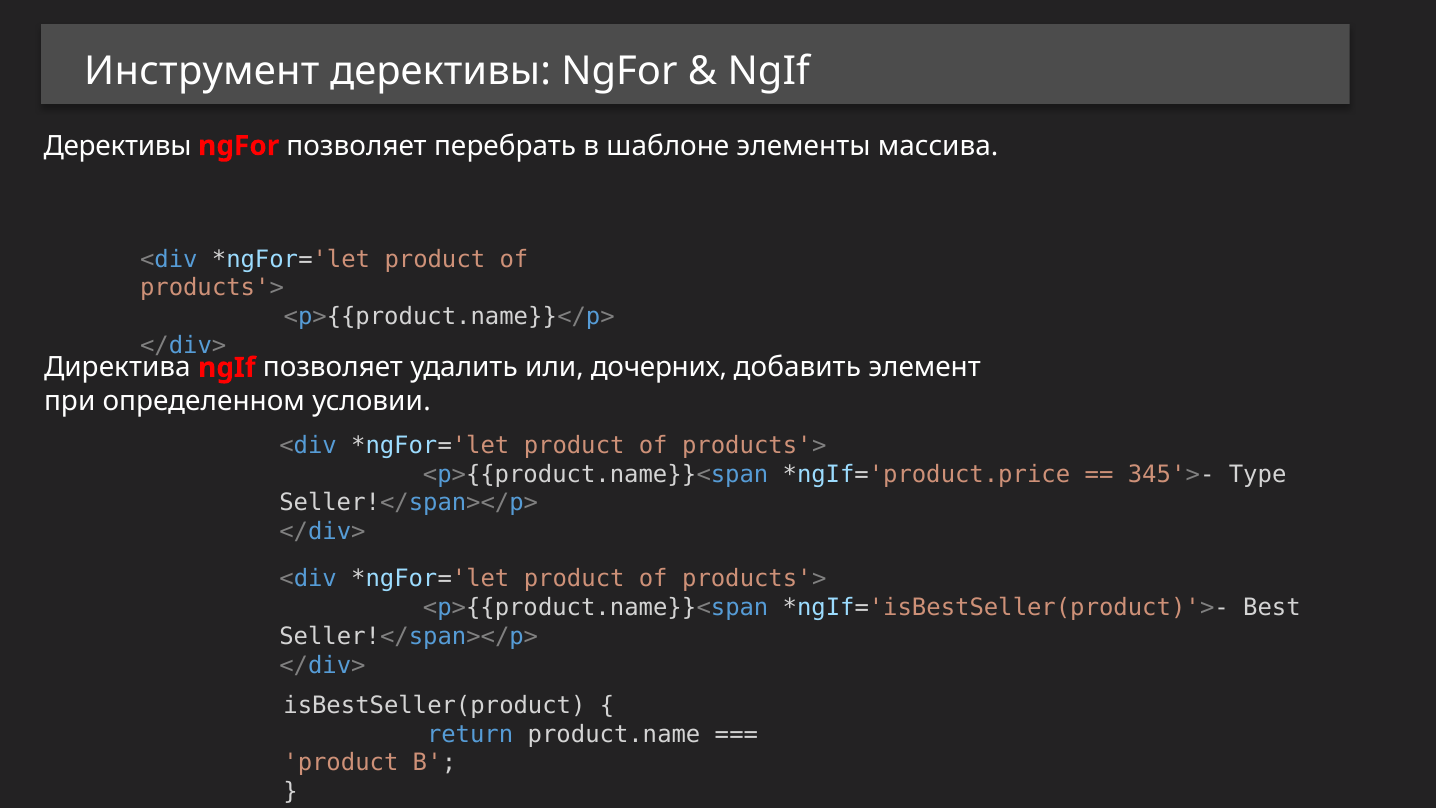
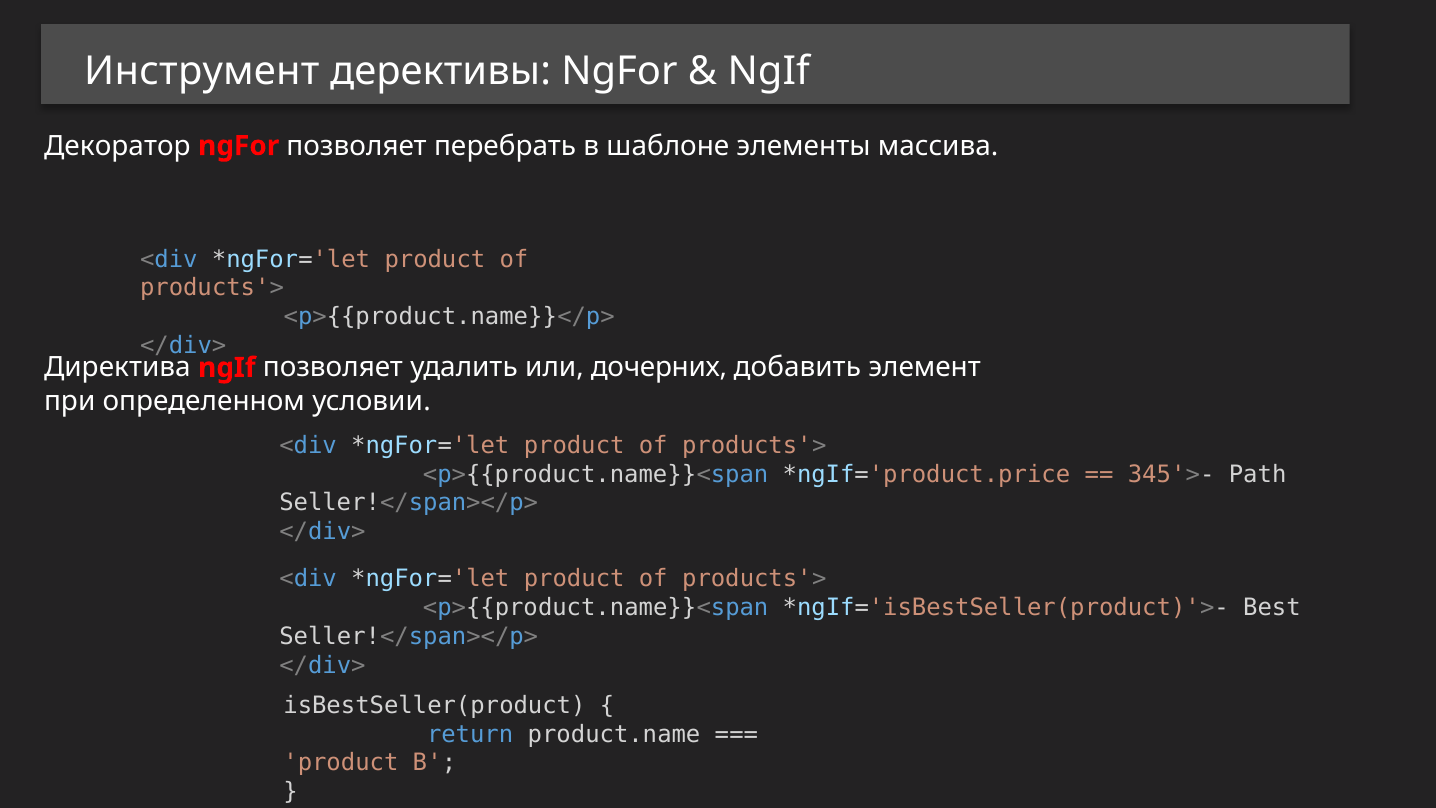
Дерективы at (118, 146): Дерективы -> Декоратор
Type: Type -> Path
